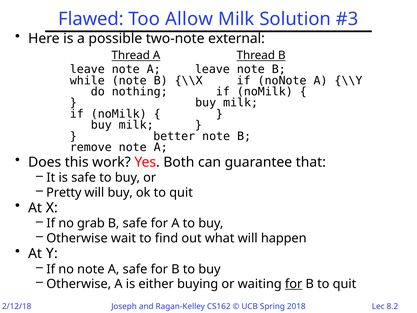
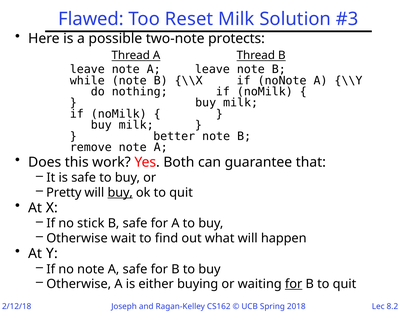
Allow: Allow -> Reset
external: external -> protects
buy at (120, 192) underline: none -> present
grab: grab -> stick
